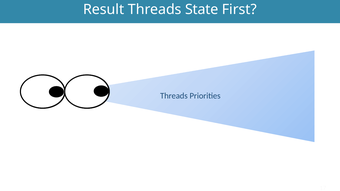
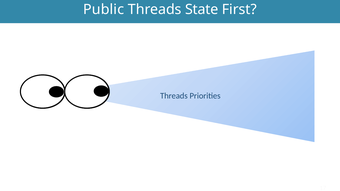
Result: Result -> Public
